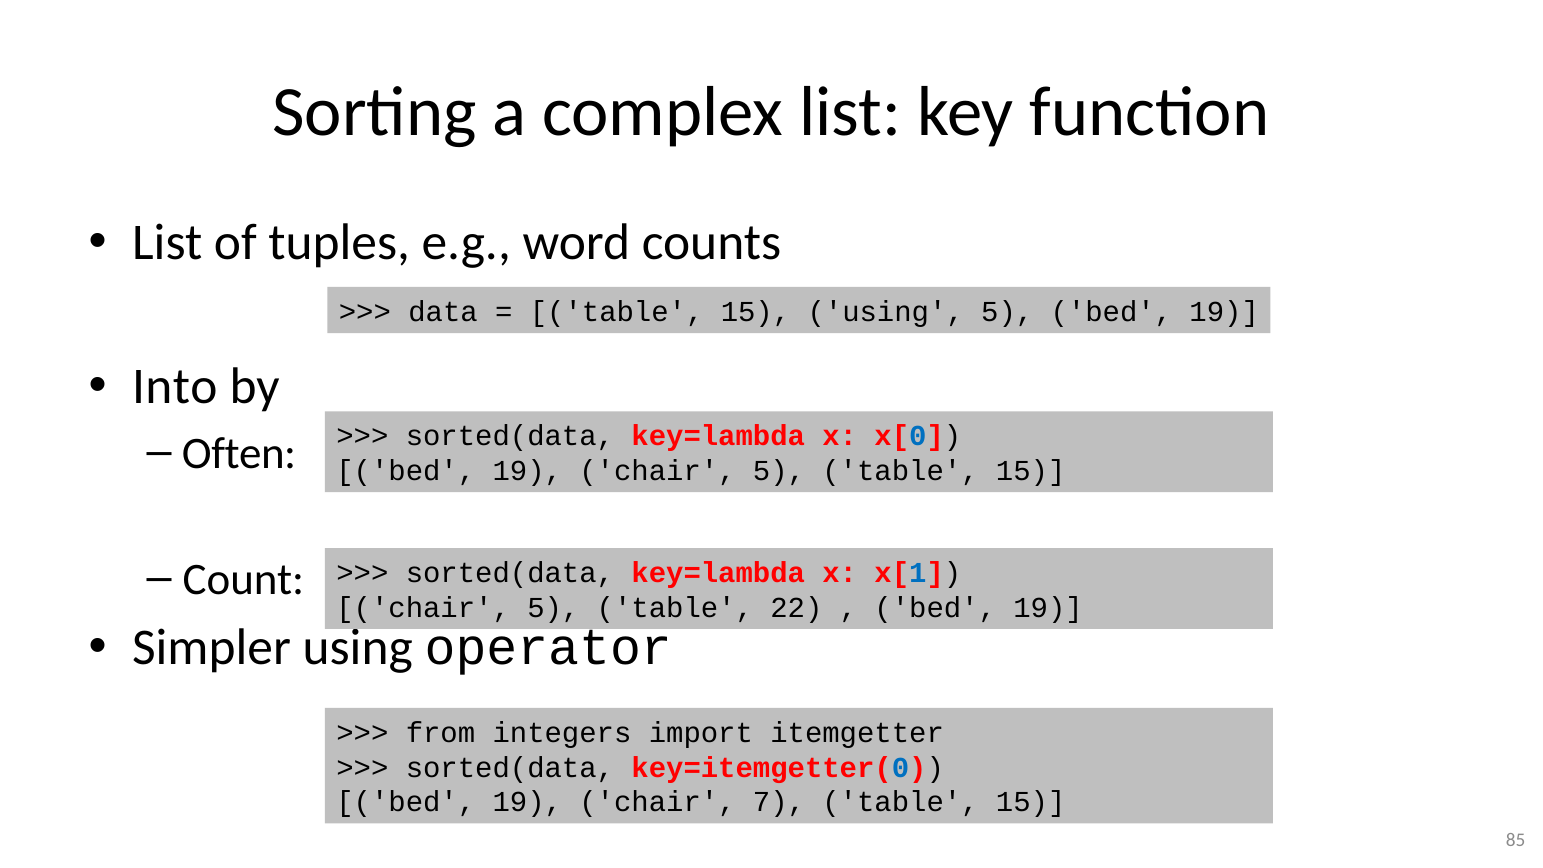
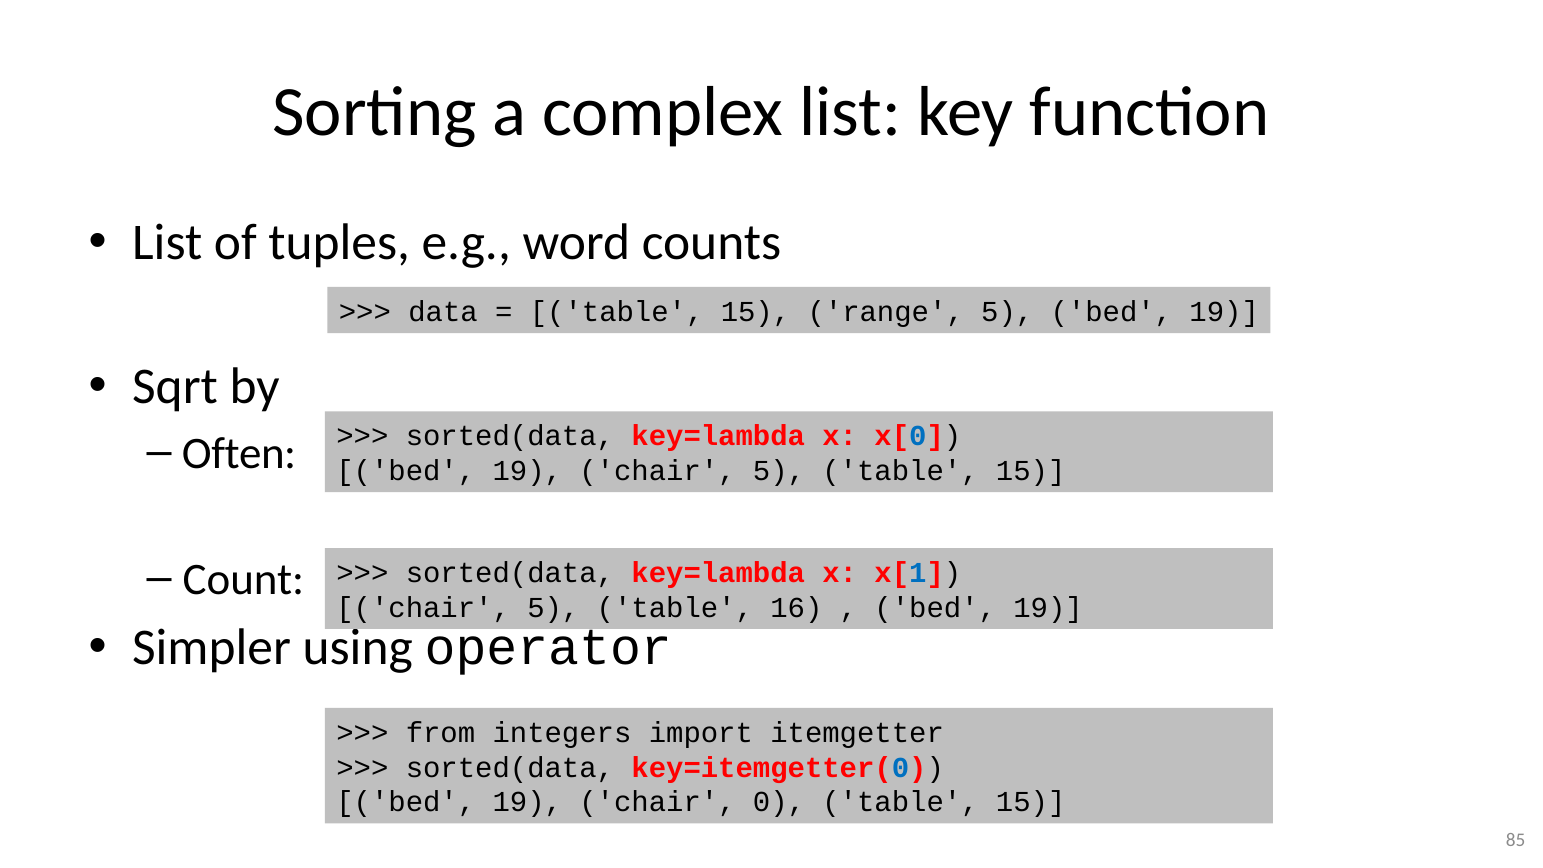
15 using: using -> range
Into: Into -> Sqrt
22: 22 -> 16
7: 7 -> 0
